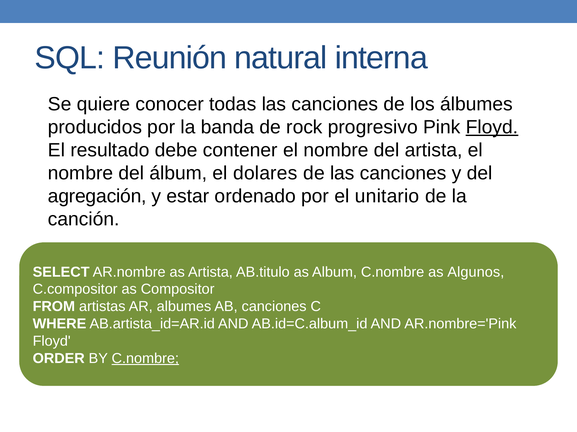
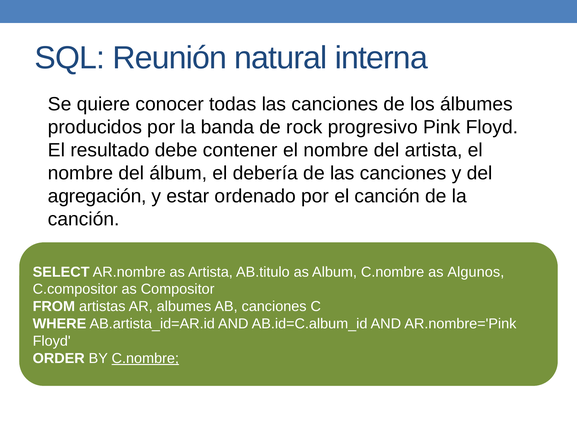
Floyd at (492, 127) underline: present -> none
dolares: dolares -> debería
el unitario: unitario -> canción
